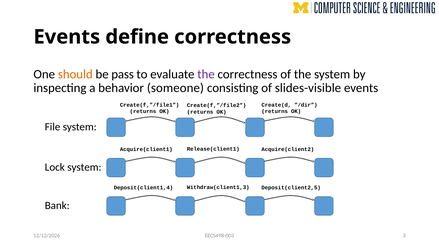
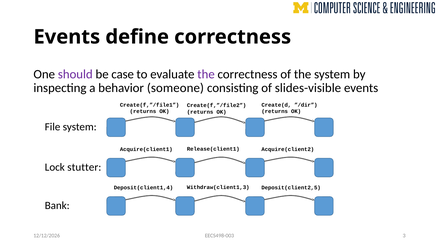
should colour: orange -> purple
pass: pass -> case
Lock system: system -> stutter
